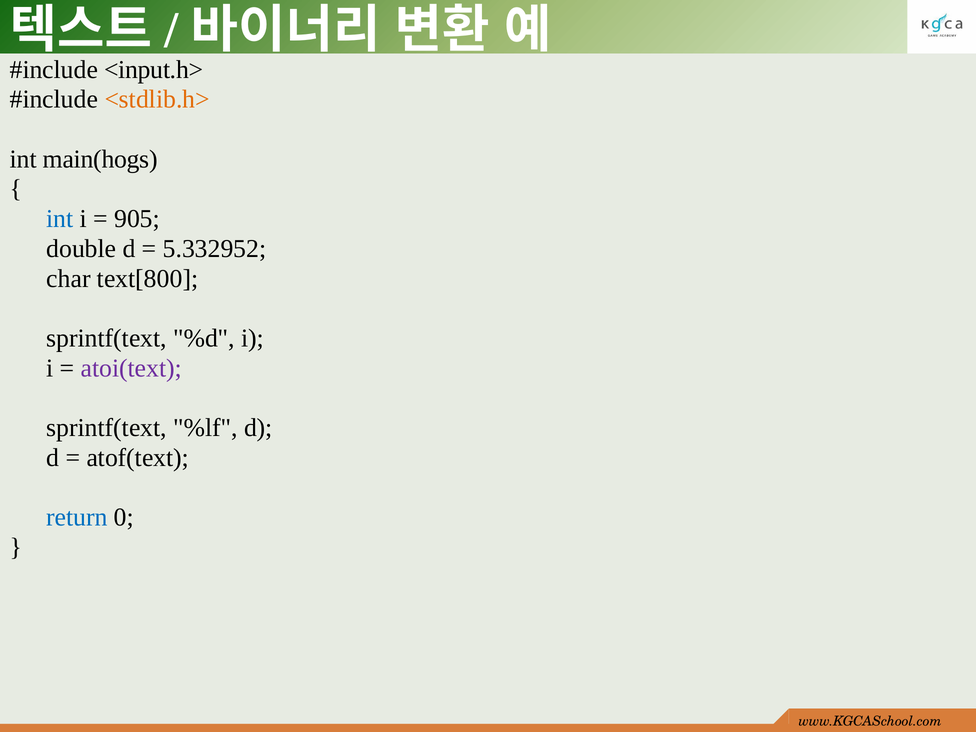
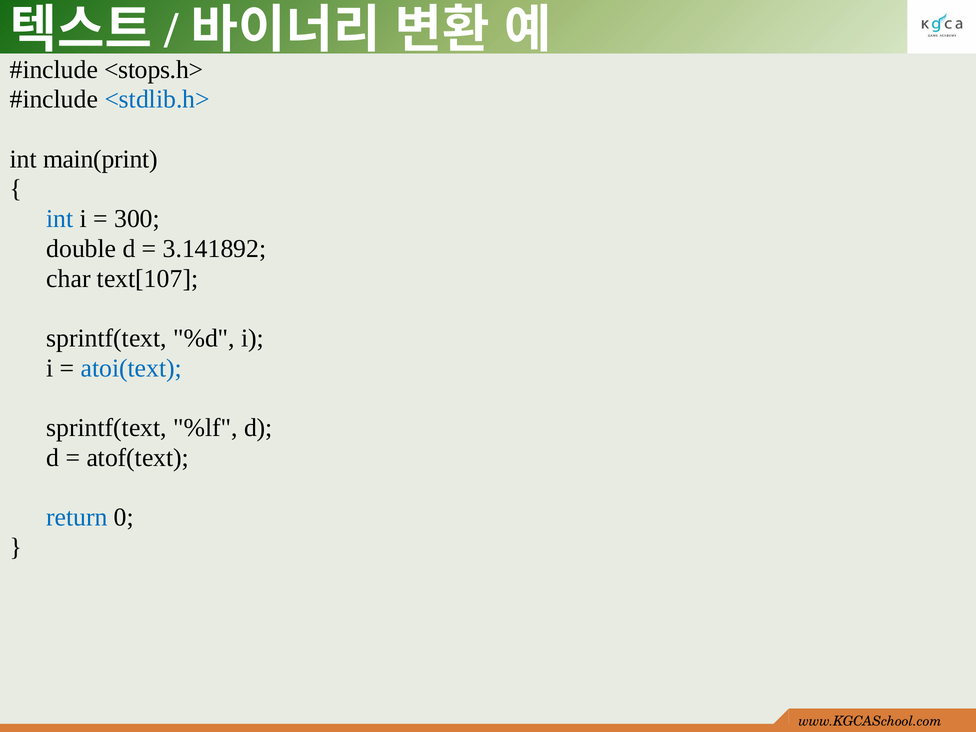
<input.h>: <input.h> -> <stops.h>
<stdlib.h> colour: orange -> blue
main(hogs: main(hogs -> main(print
905: 905 -> 300
5.332952: 5.332952 -> 3.141892
text[800: text[800 -> text[107
atoi(text colour: purple -> blue
